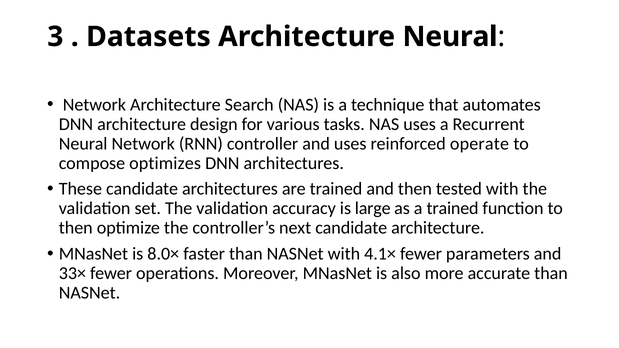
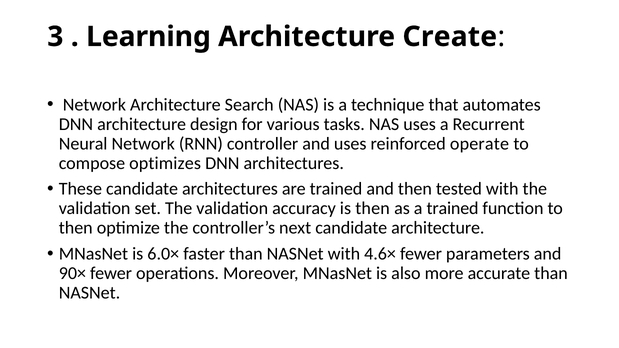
Datasets: Datasets -> Learning
Architecture Neural: Neural -> Create
is large: large -> then
8.0×: 8.0× -> 6.0×
4.1×: 4.1× -> 4.6×
33×: 33× -> 90×
